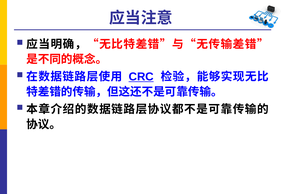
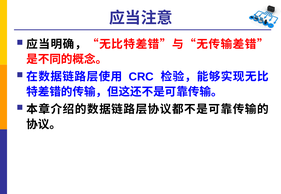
CRC underline: present -> none
